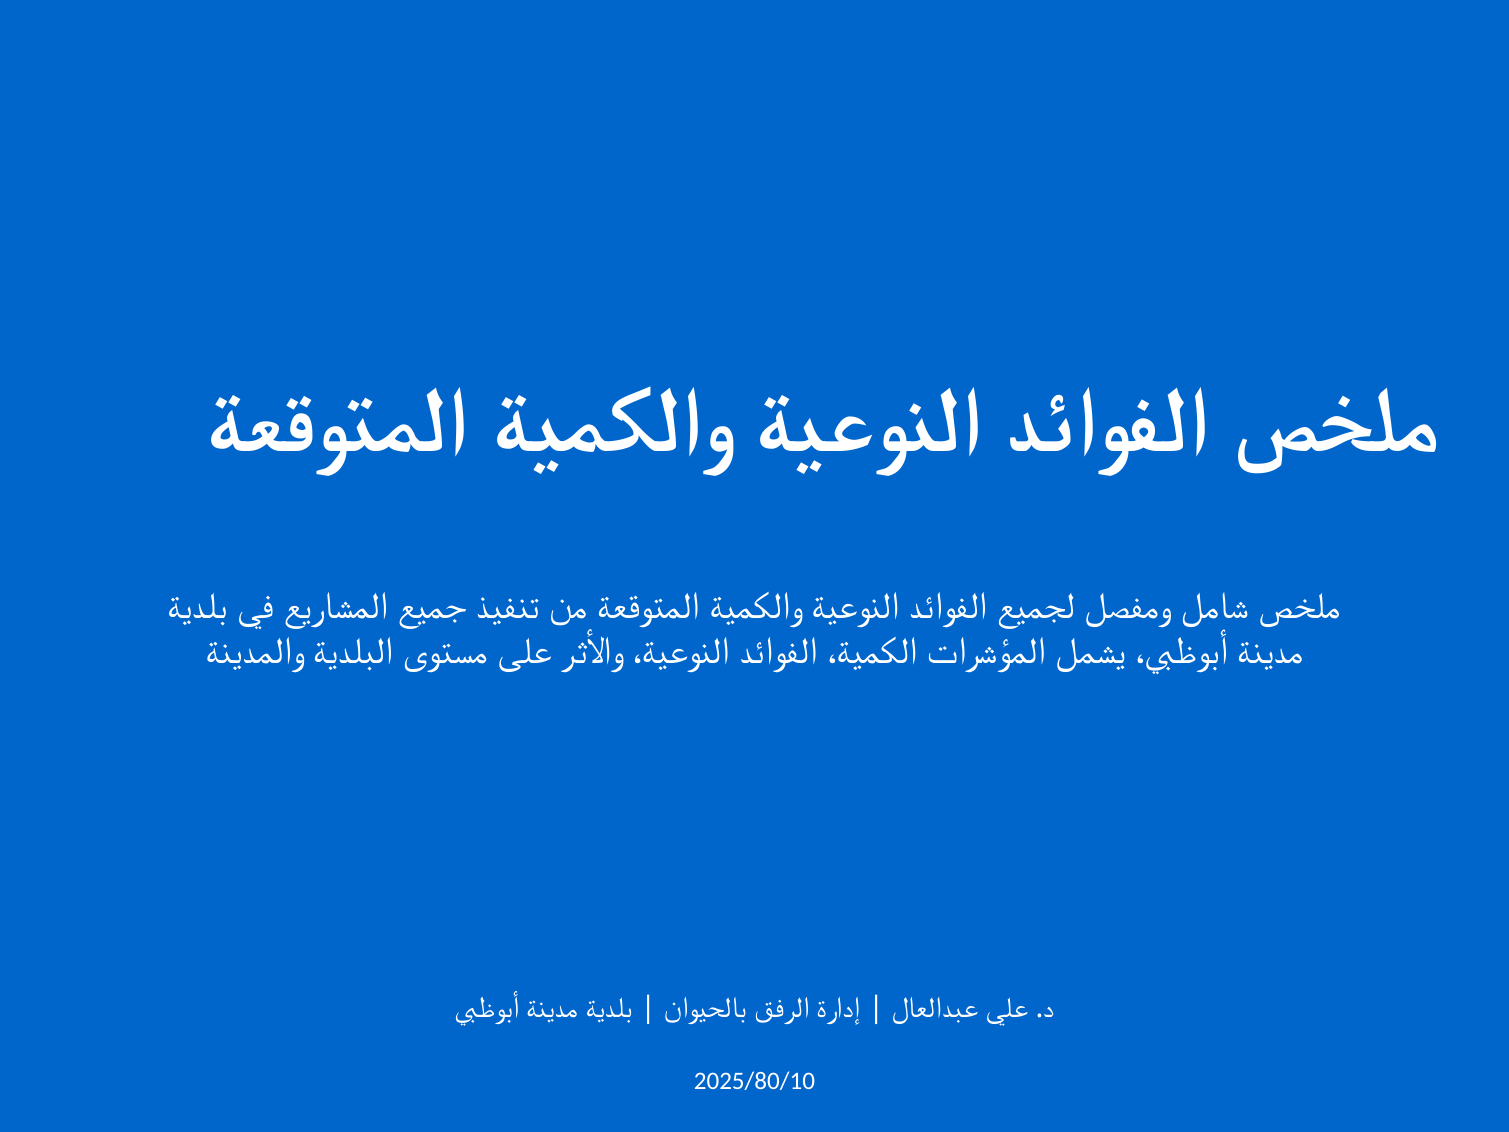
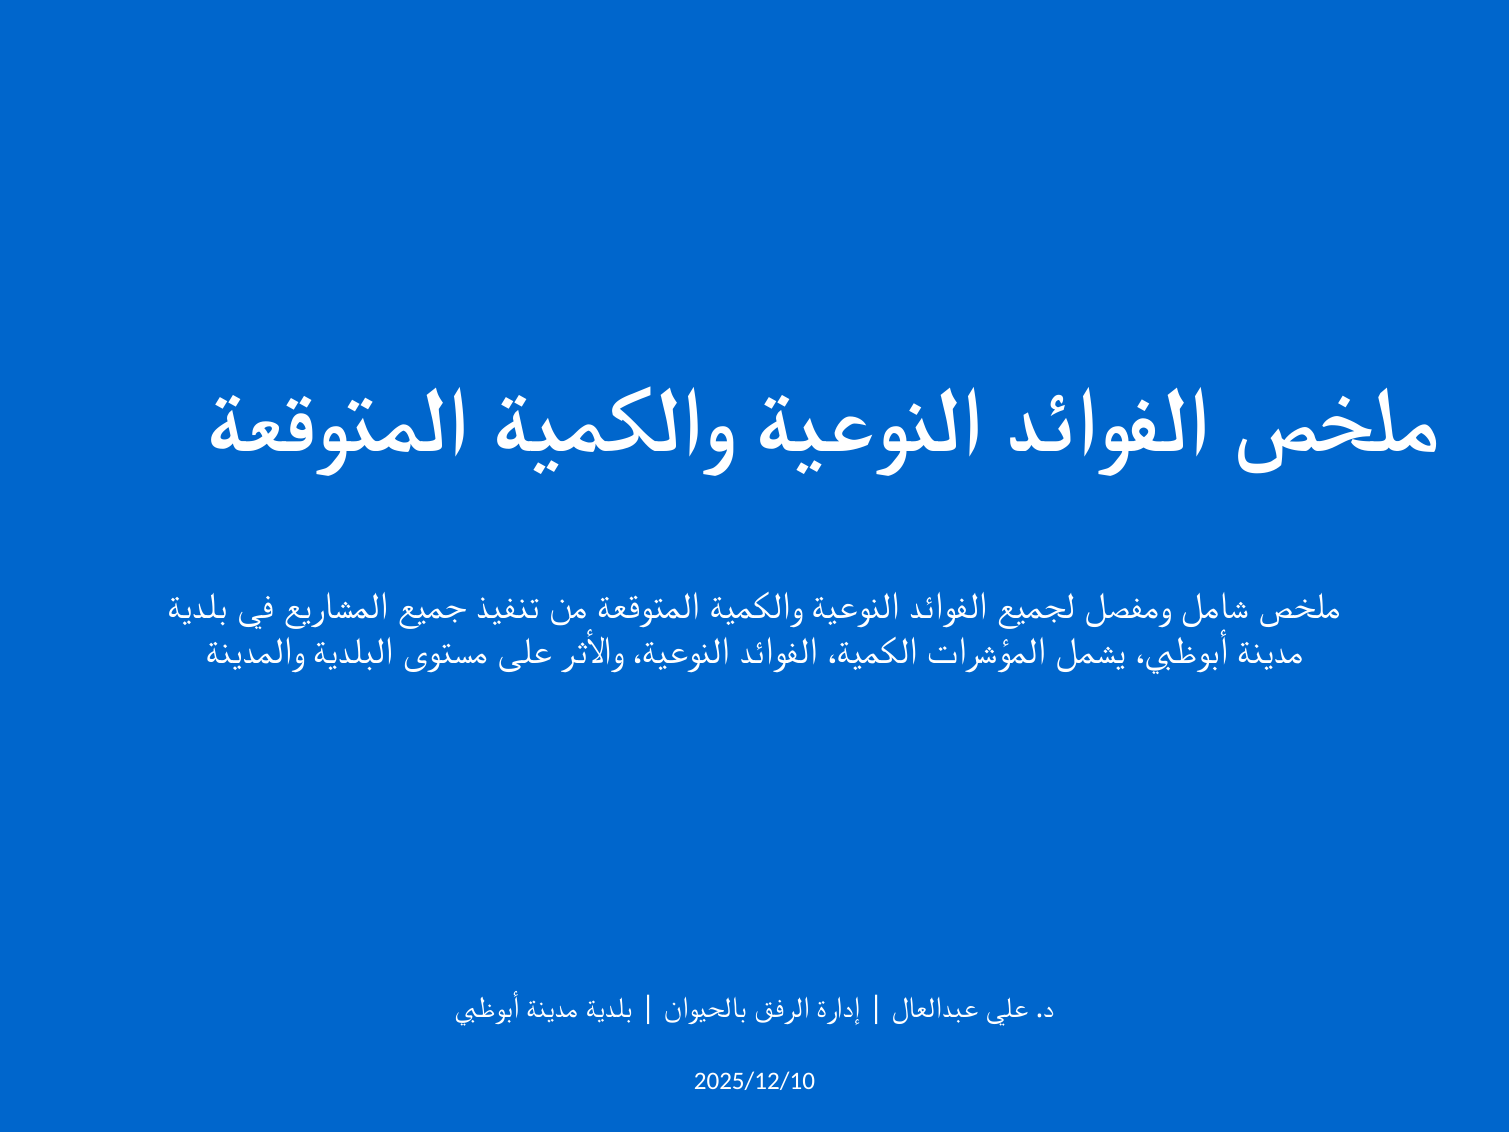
2025/80/10: 2025/80/10 -> 2025/12/10
